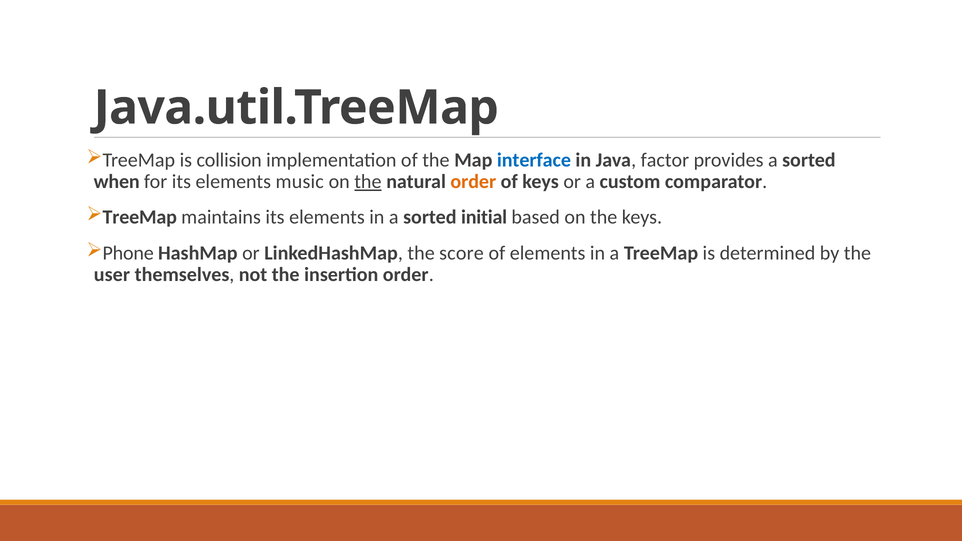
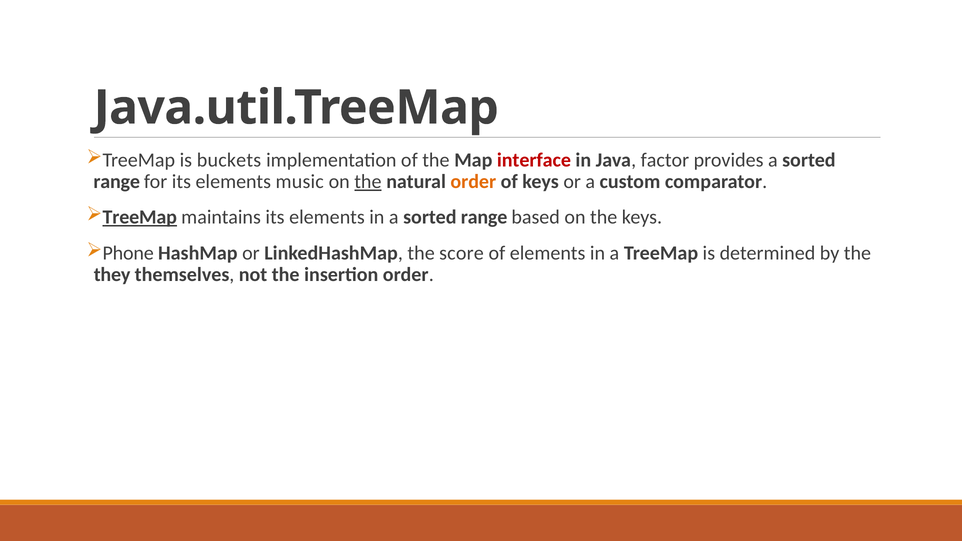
collision: collision -> buckets
interface colour: blue -> red
when at (117, 182): when -> range
TreeMap at (140, 217) underline: none -> present
in a sorted initial: initial -> range
user: user -> they
